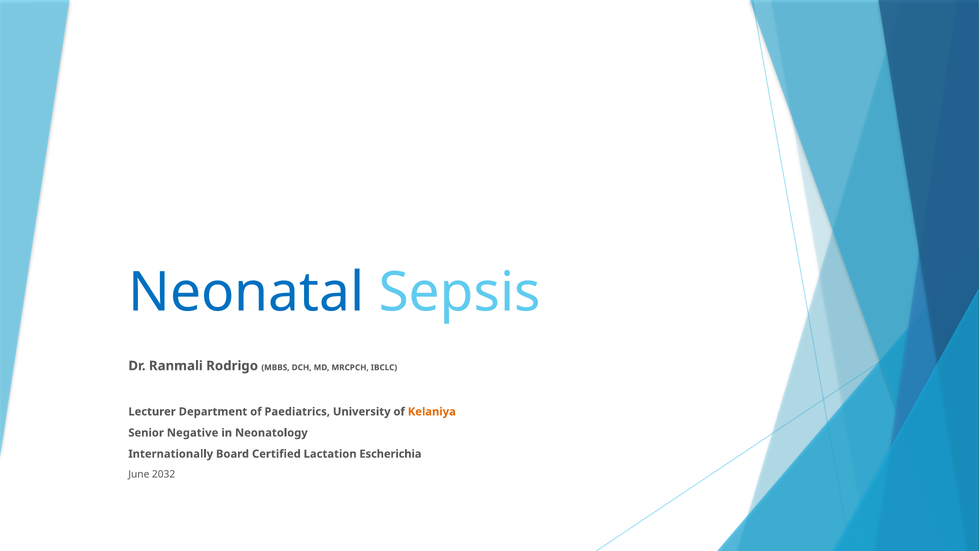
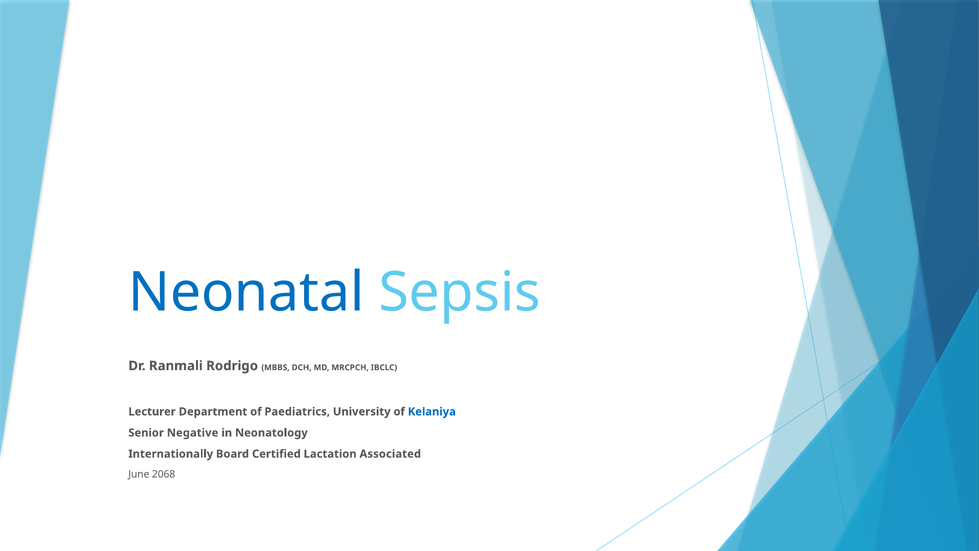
Kelaniya colour: orange -> blue
Escherichia: Escherichia -> Associated
2032: 2032 -> 2068
